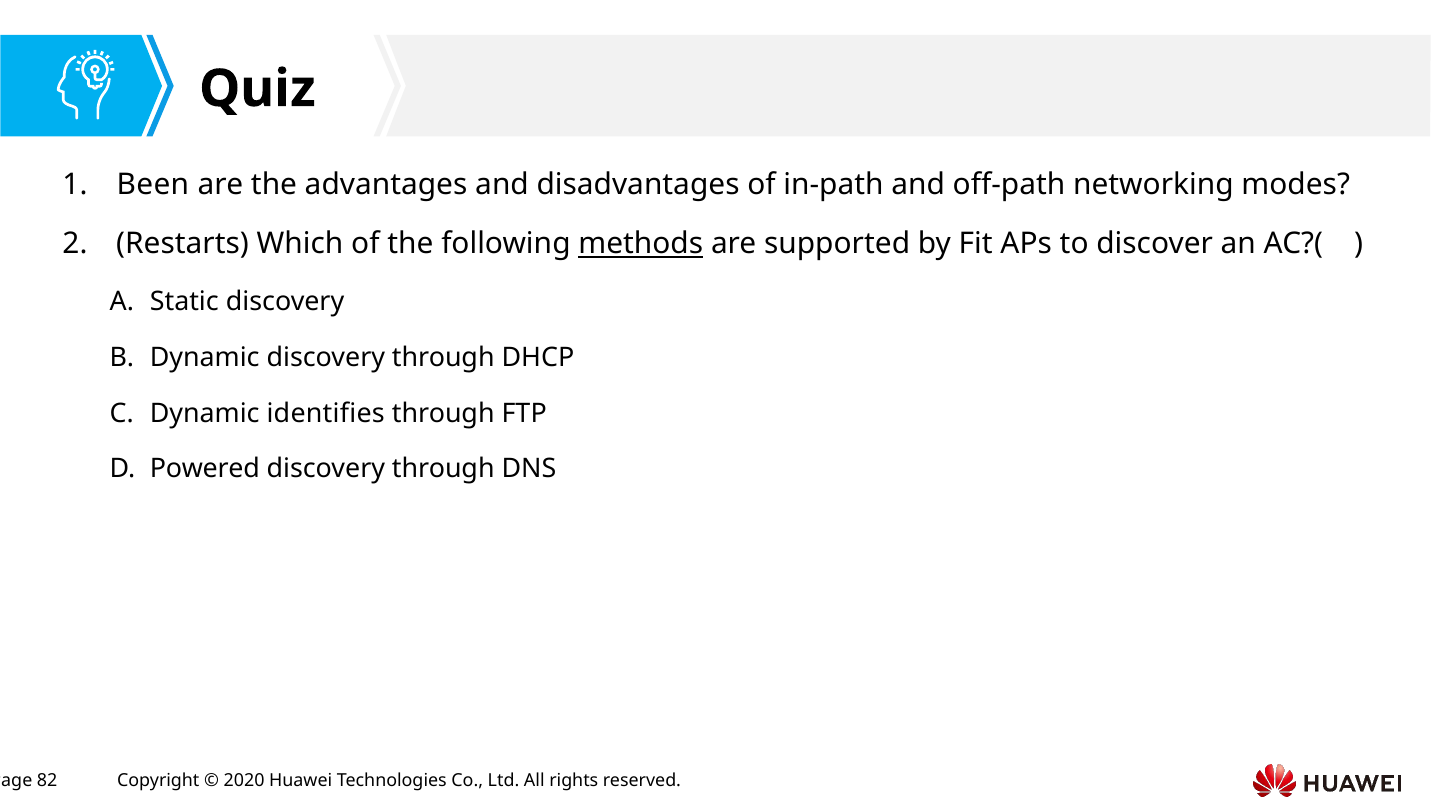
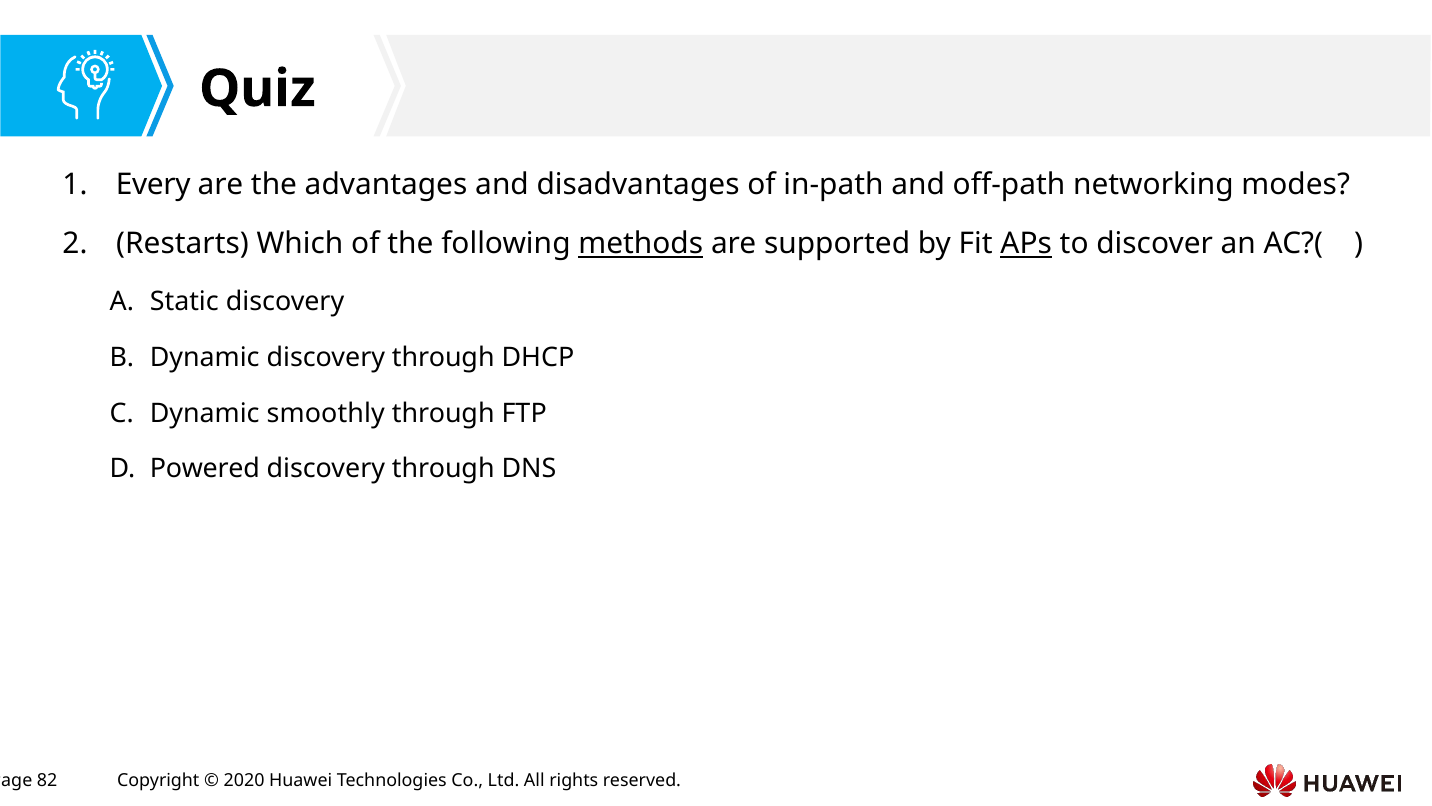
Been: Been -> Every
APs underline: none -> present
identifies: identifies -> smoothly
